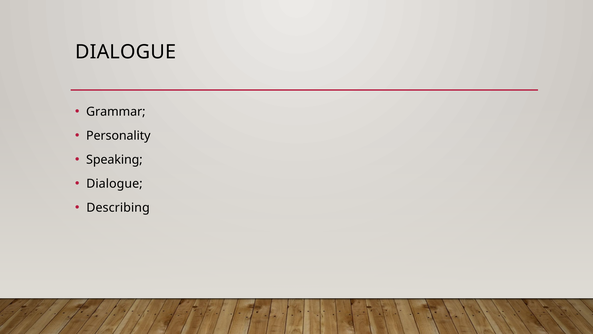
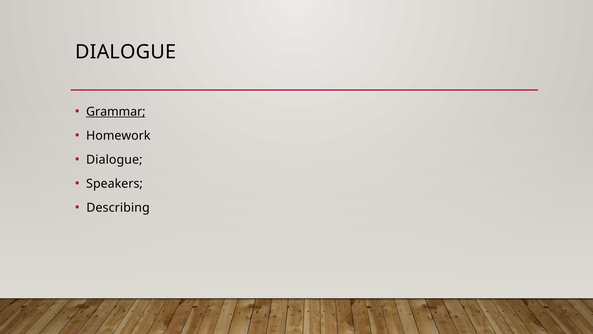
Grammar underline: none -> present
Personality: Personality -> Homework
Speaking at (114, 159): Speaking -> Dialogue
Dialogue at (114, 183): Dialogue -> Speakers
